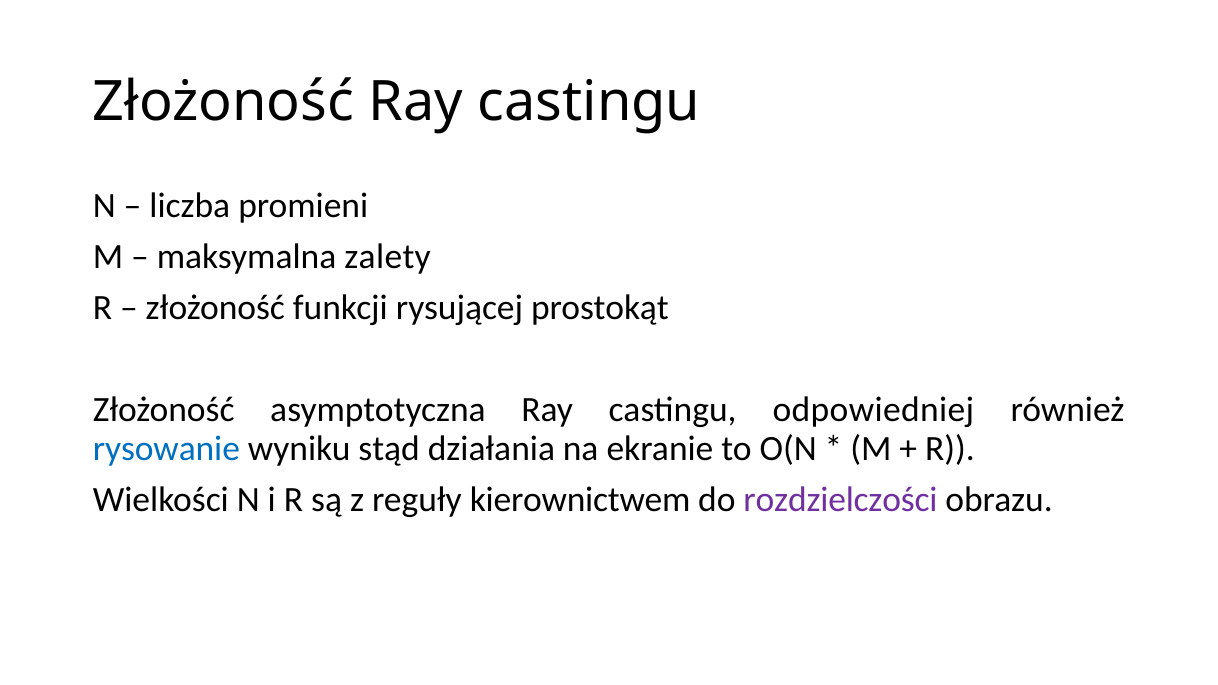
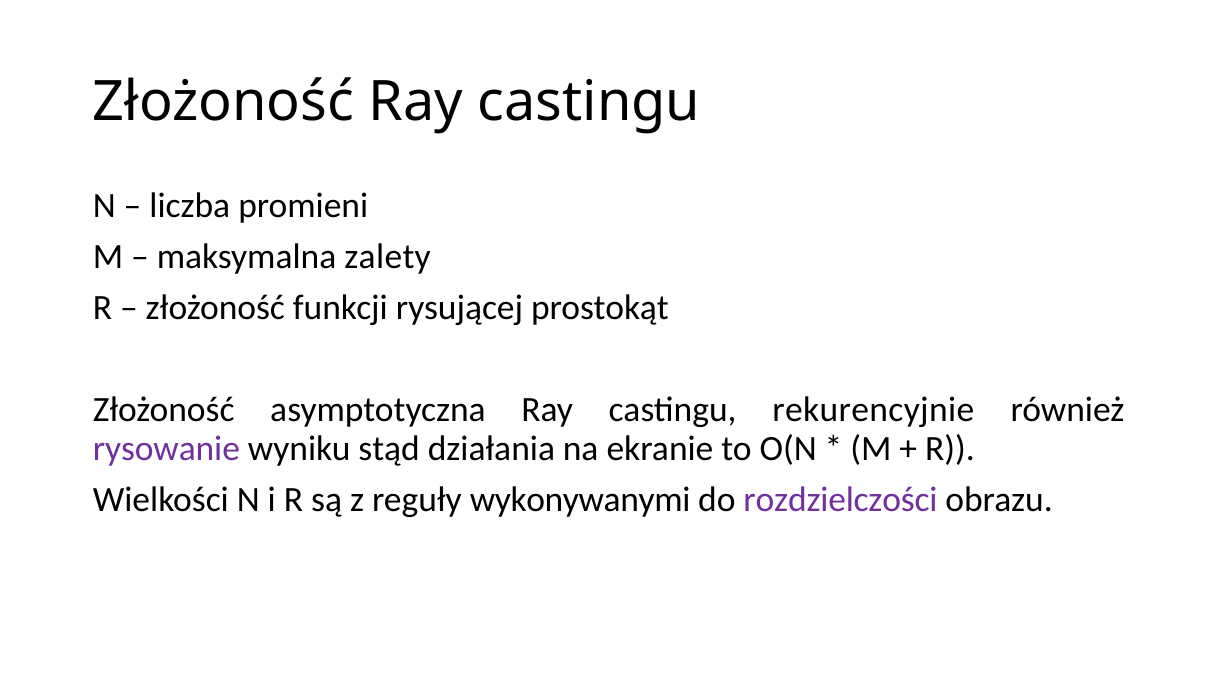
odpowiedniej: odpowiedniej -> rekurencyjnie
rysowanie colour: blue -> purple
kierownictwem: kierownictwem -> wykonywanymi
